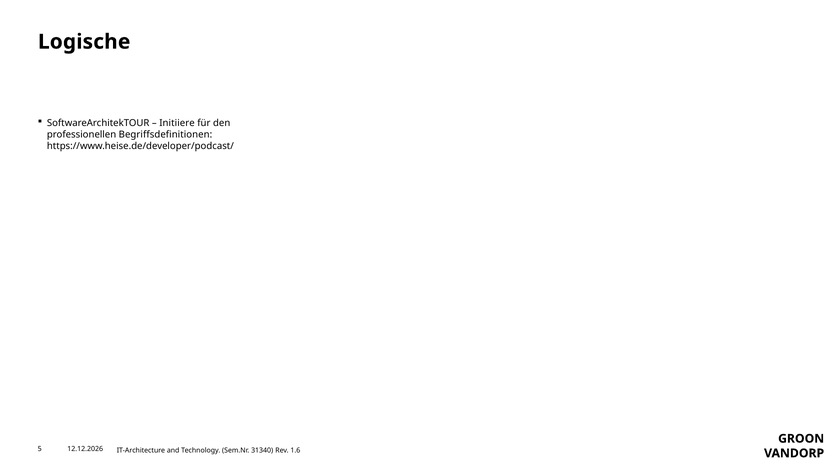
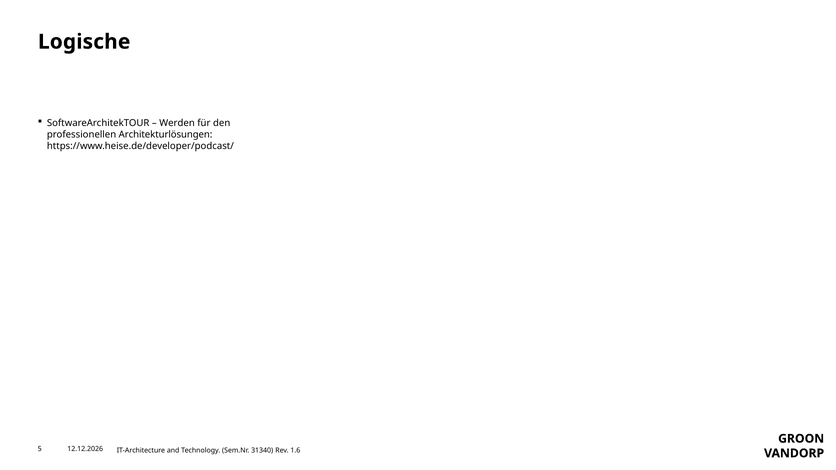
Initiiere: Initiiere -> Werden
Begriffsdefinitionen: Begriffsdefinitionen -> Architekturlösungen
